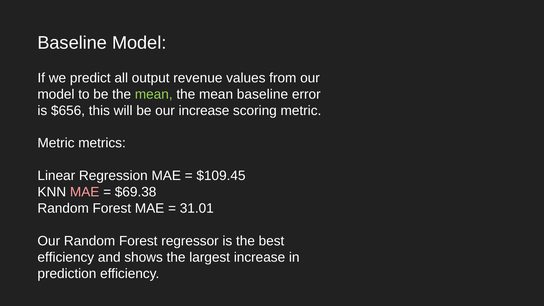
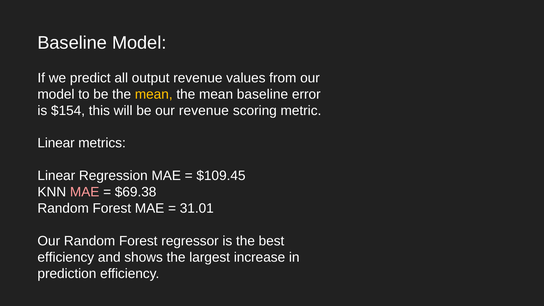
mean at (154, 94) colour: light green -> yellow
$656: $656 -> $154
our increase: increase -> revenue
Metric at (56, 143): Metric -> Linear
